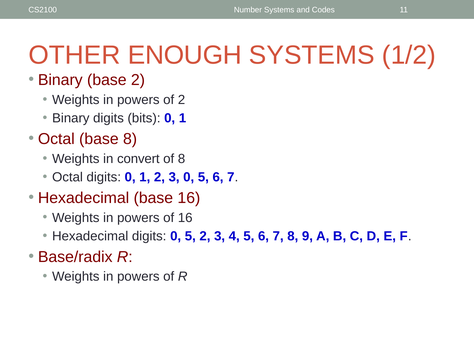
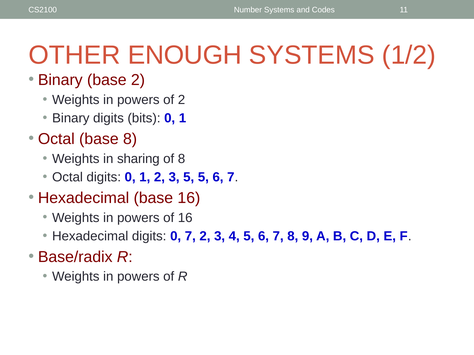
convert: convert -> sharing
3 0: 0 -> 5
digits 0 5: 5 -> 7
